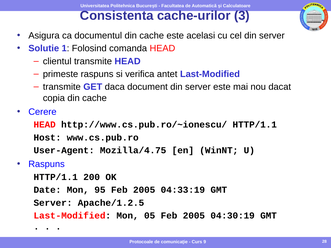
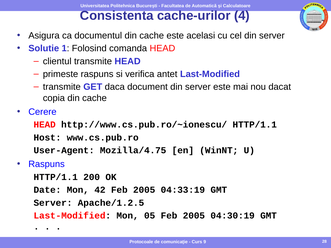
3: 3 -> 4
95: 95 -> 42
